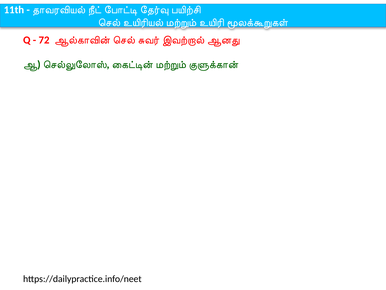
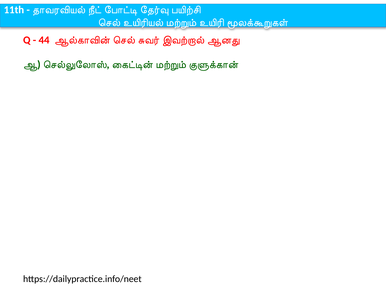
72: 72 -> 44
